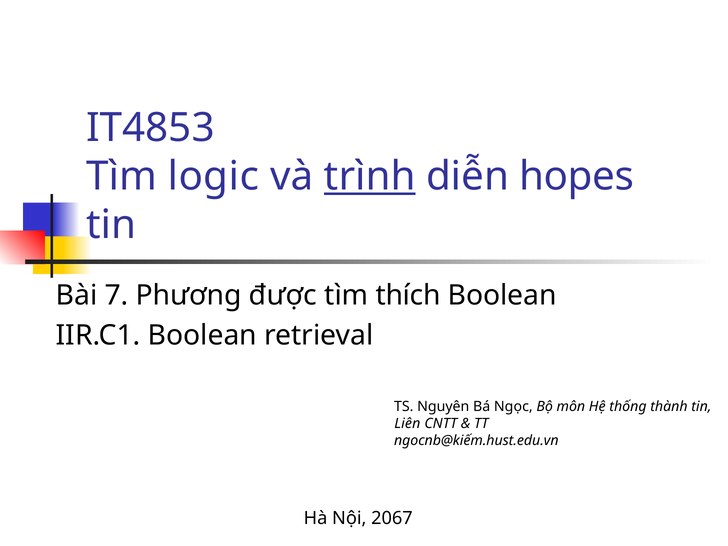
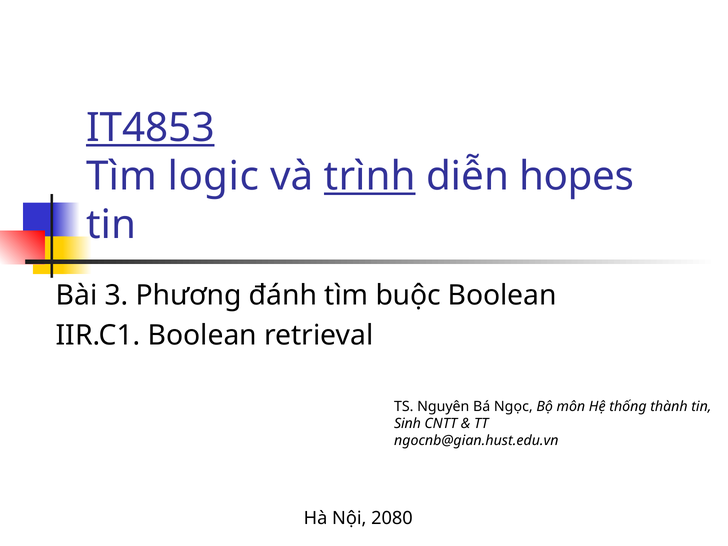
IT4853 underline: none -> present
7: 7 -> 3
được: được -> đánh
thích: thích -> buộc
Liên: Liên -> Sinh
ngocnb@kiếm.hust.edu.vn: ngocnb@kiếm.hust.edu.vn -> ngocnb@gian.hust.edu.vn
2067: 2067 -> 2080
